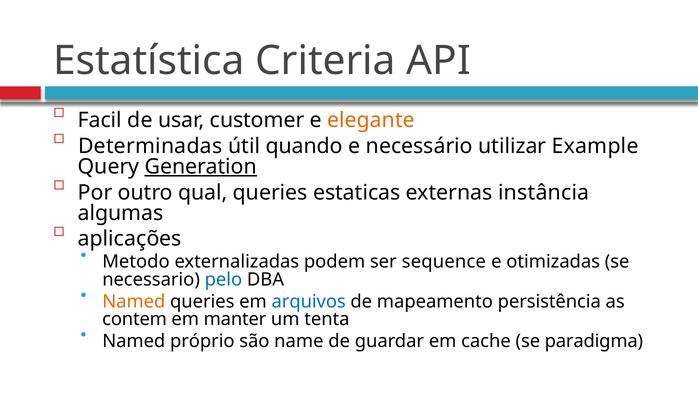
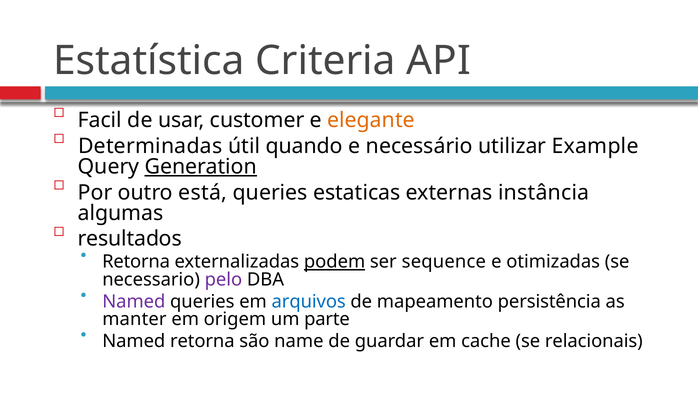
qual: qual -> está
aplicações: aplicações -> resultados
Metodo at (136, 262): Metodo -> Retorna
podem underline: none -> present
pelo colour: blue -> purple
Named at (134, 301) colour: orange -> purple
contem: contem -> manter
manter: manter -> origem
tenta: tenta -> parte
Named próprio: próprio -> retorna
paradigma: paradigma -> relacionais
